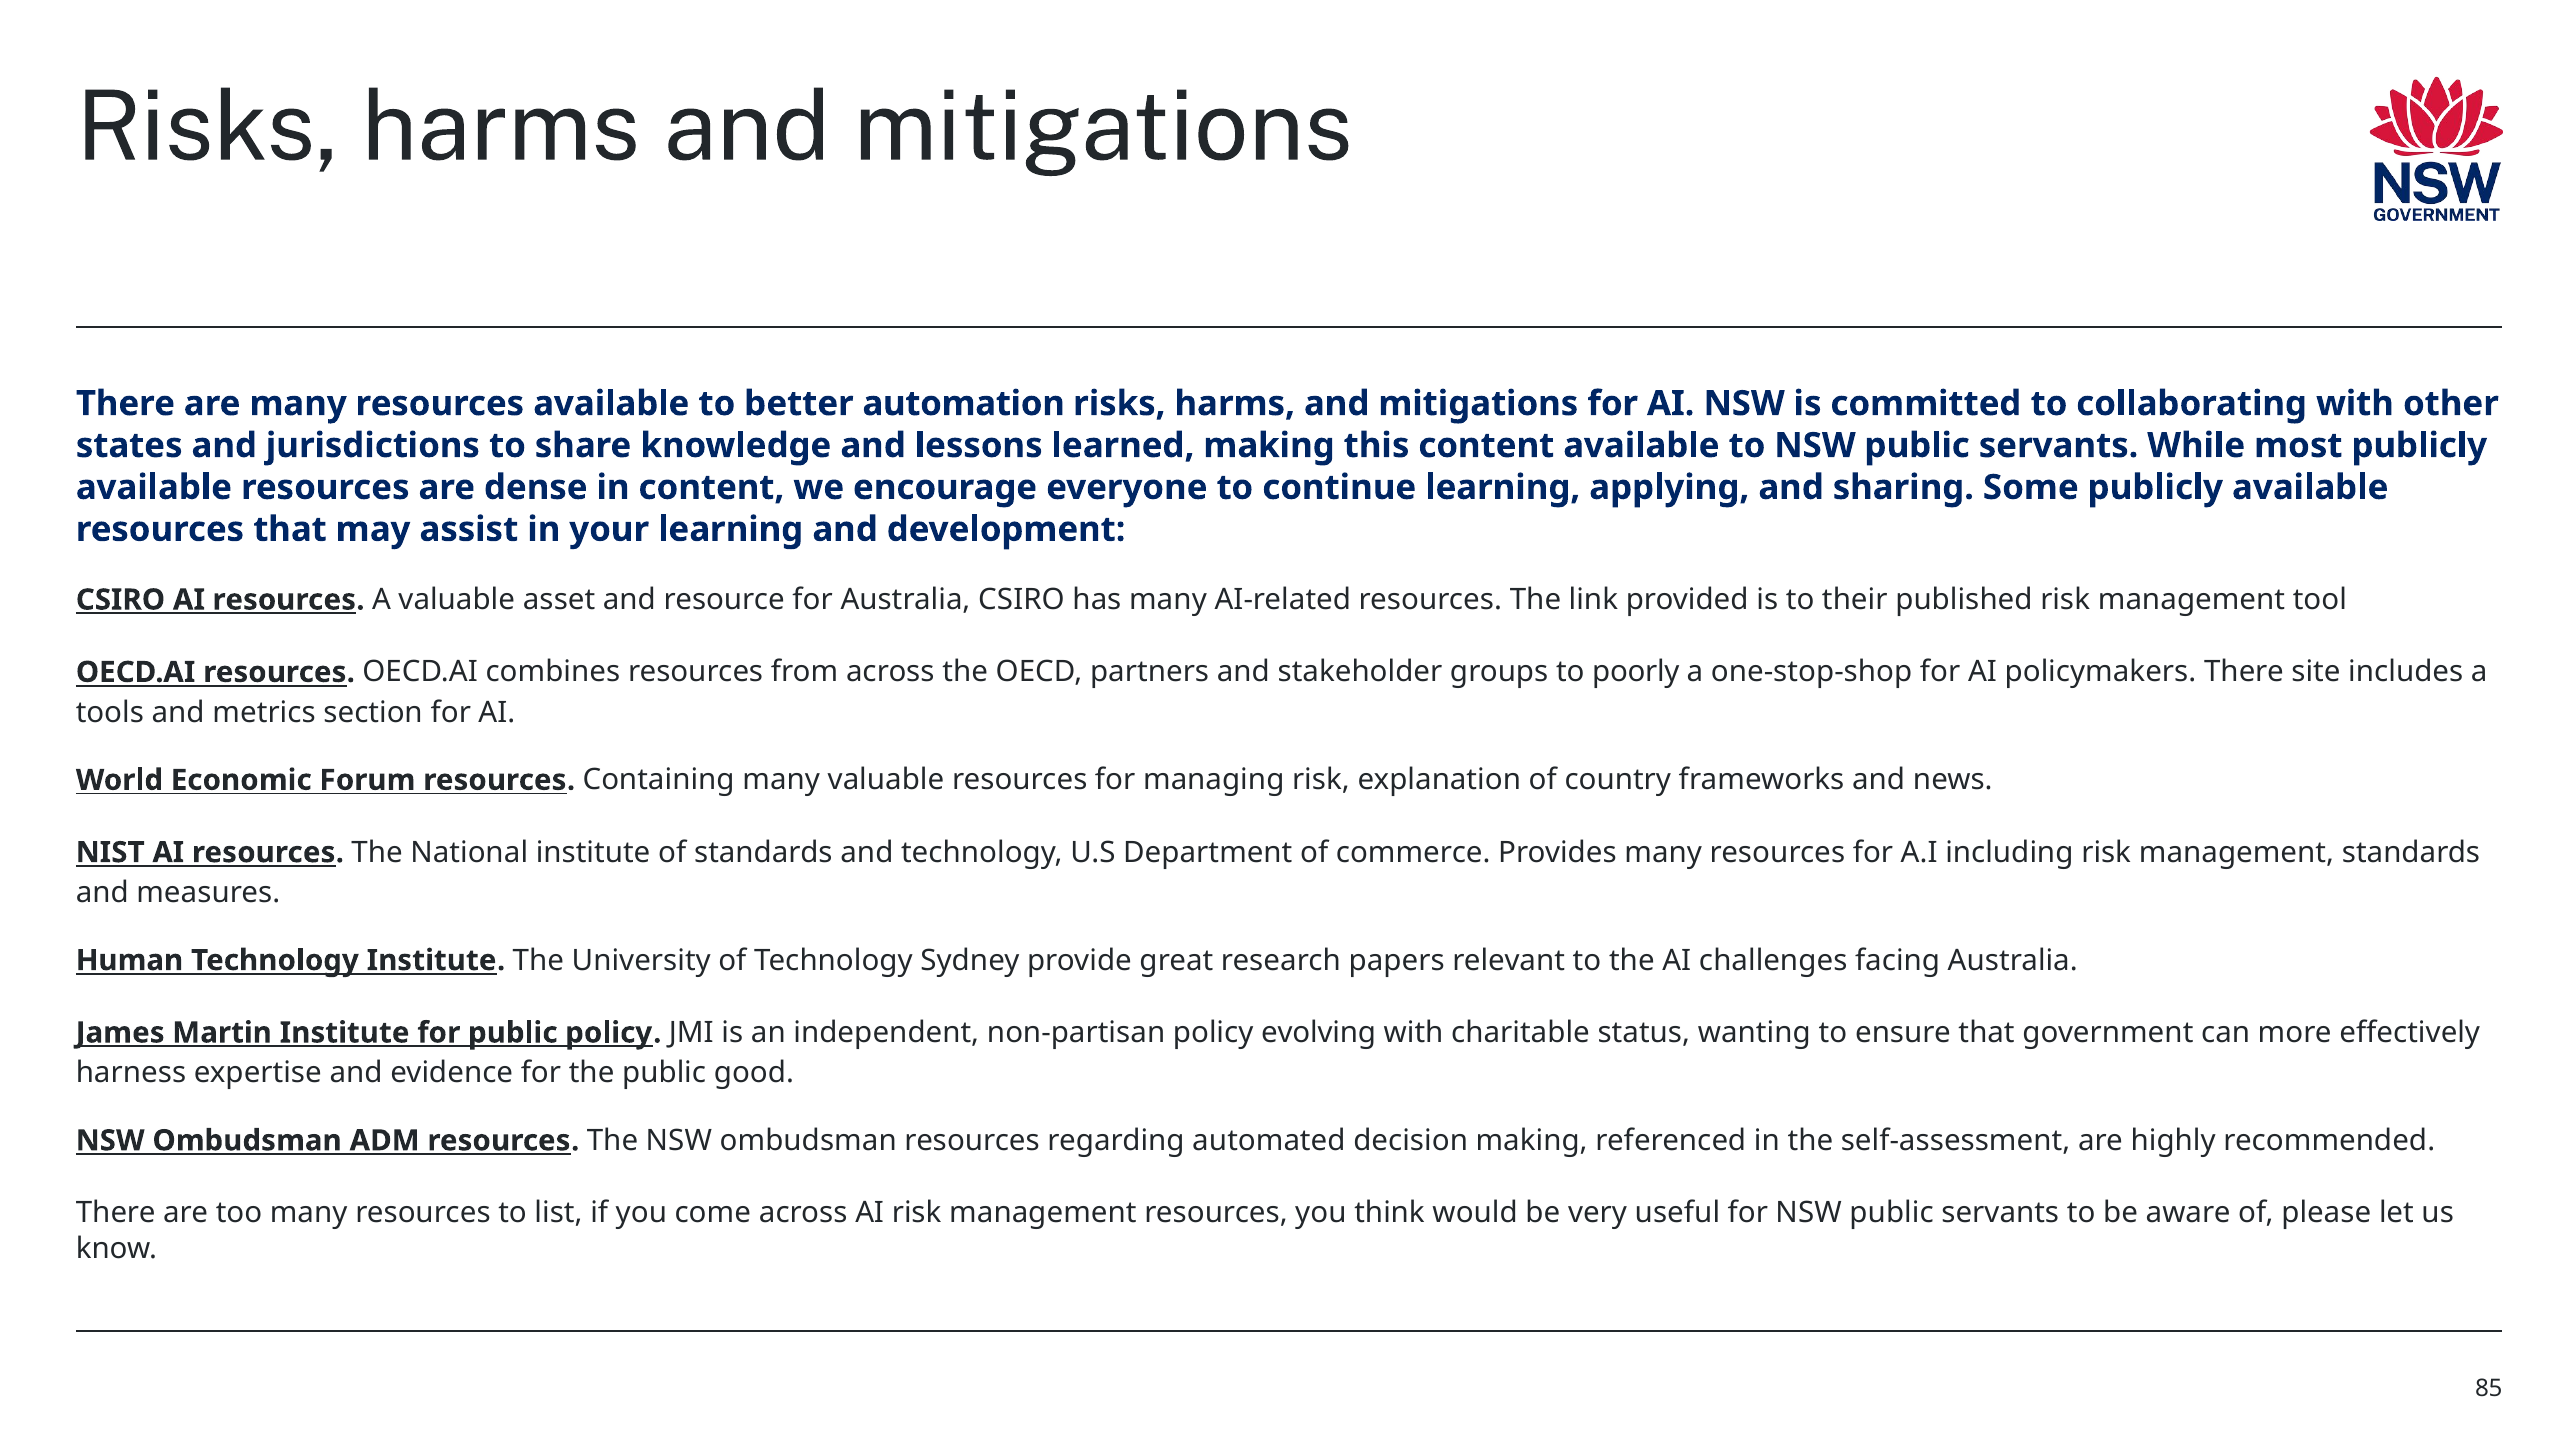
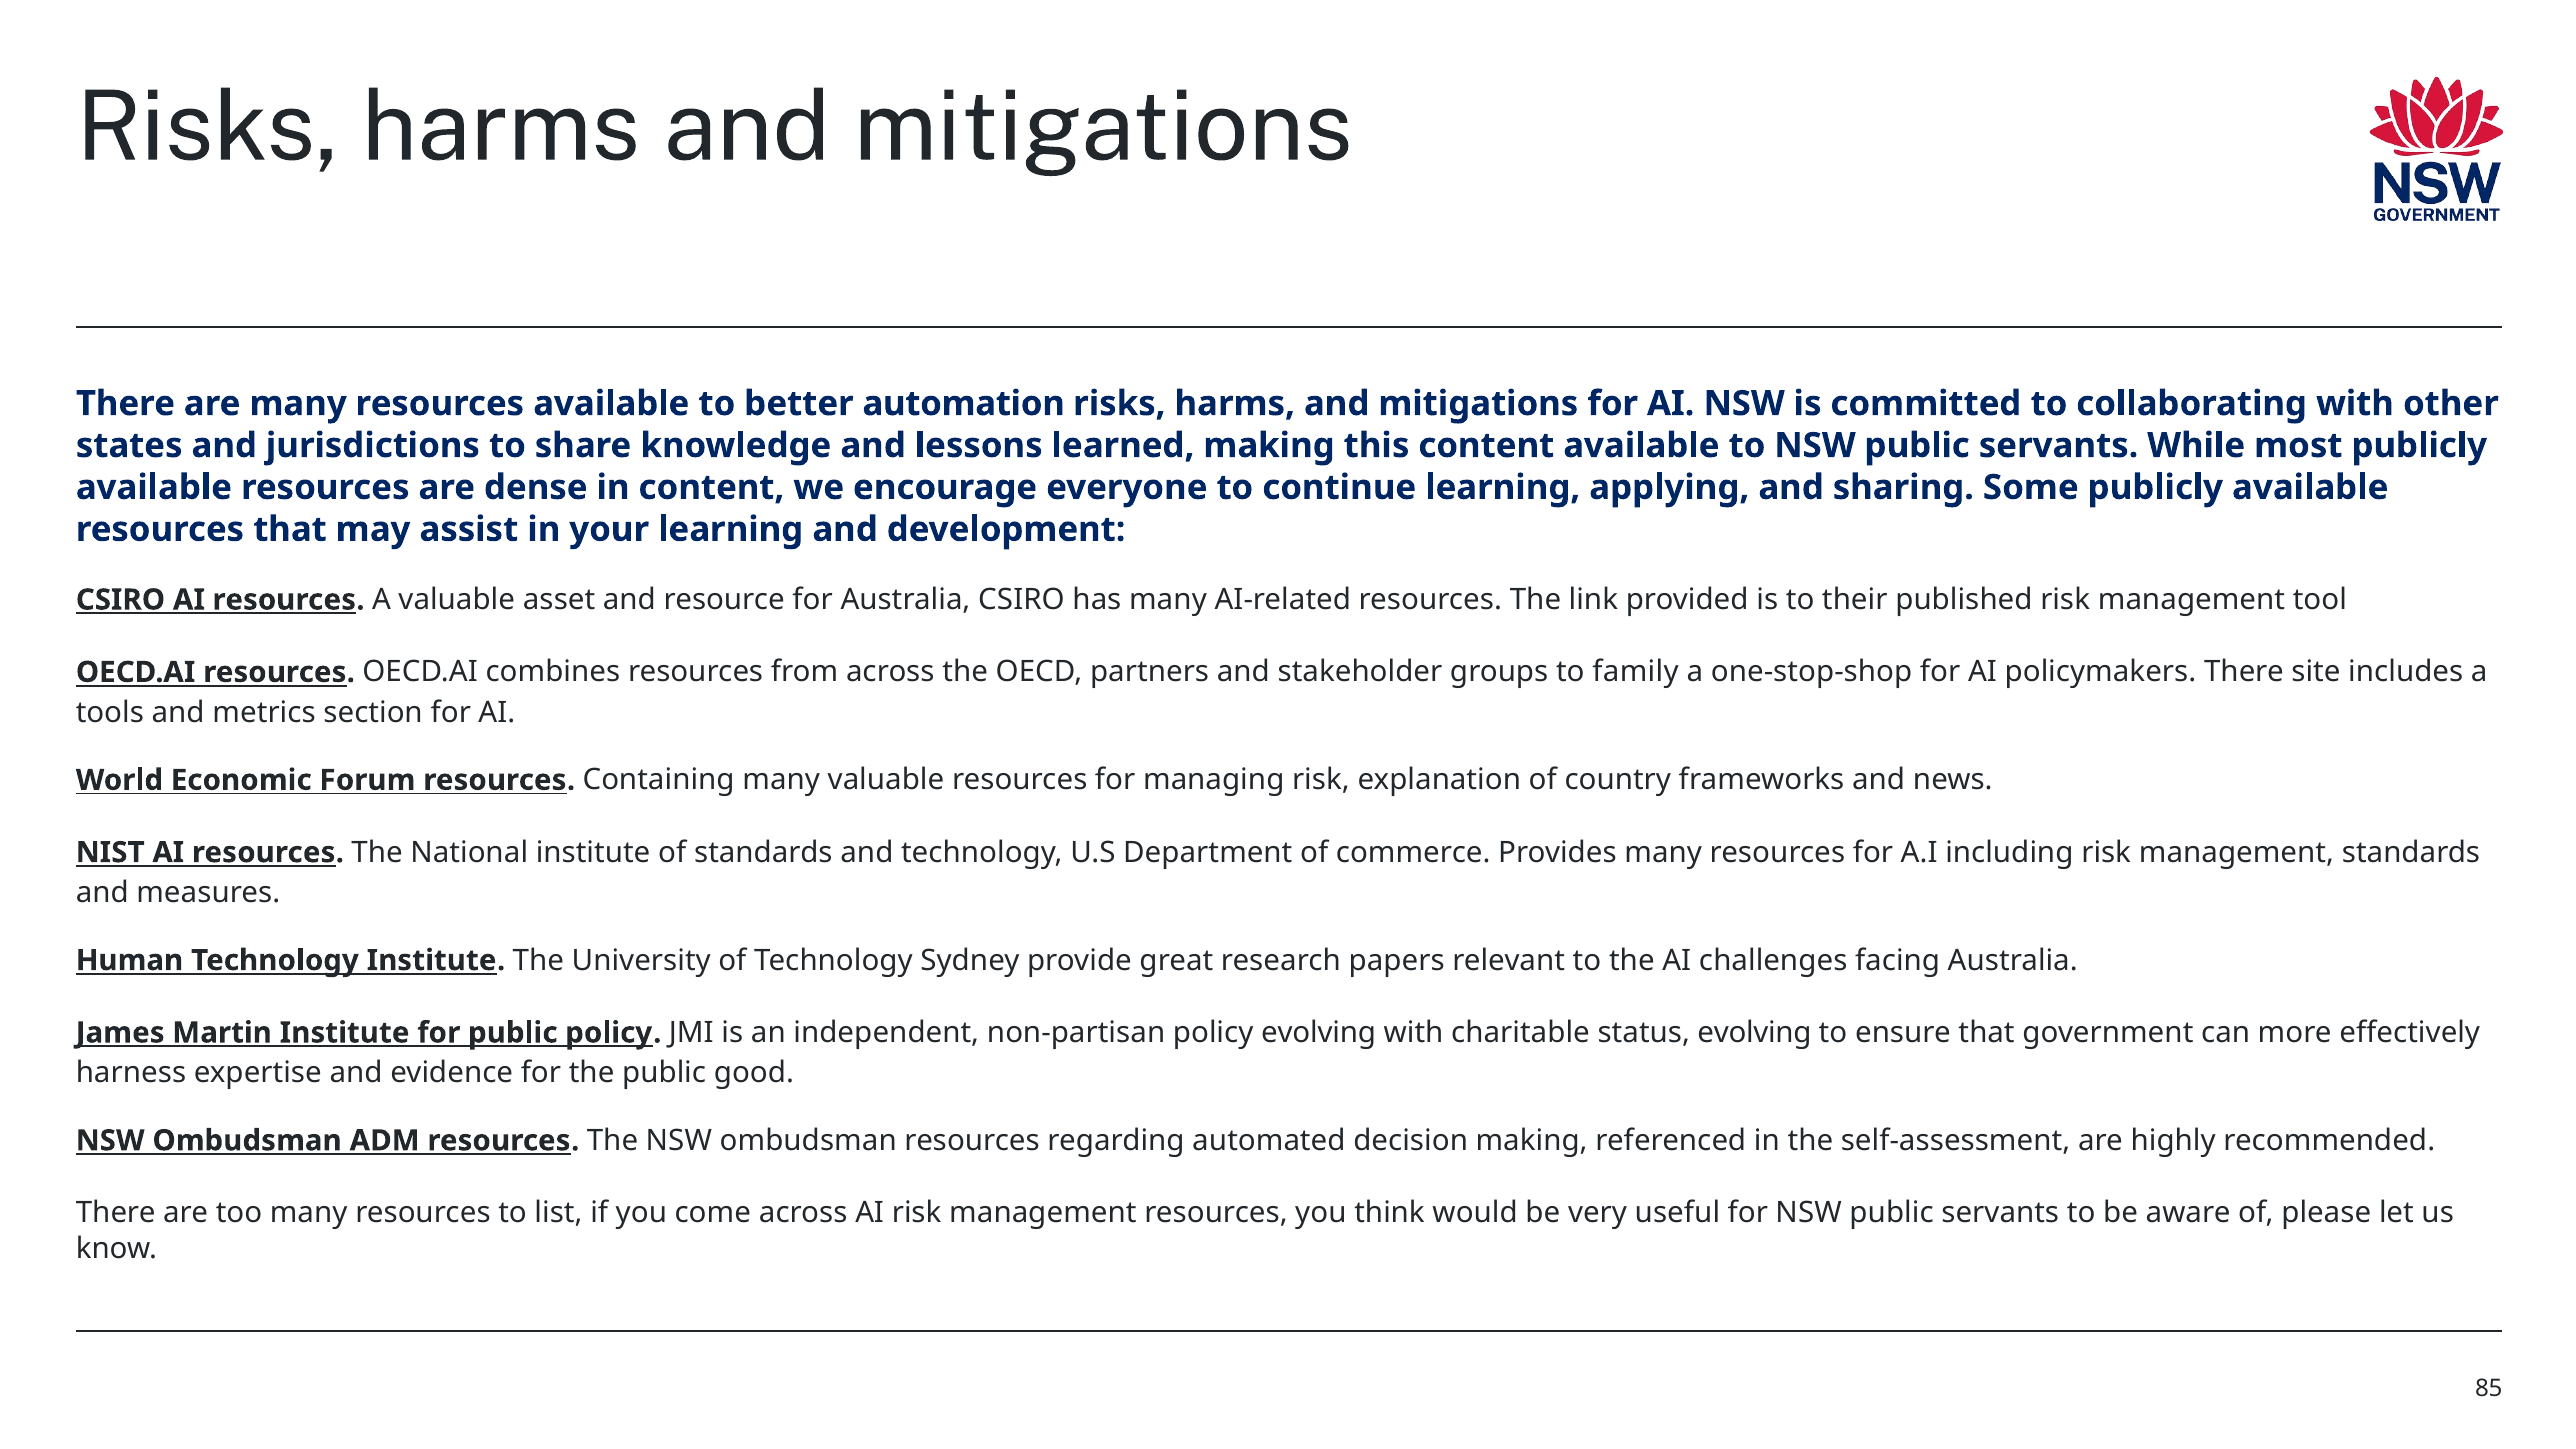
poorly: poorly -> family
status wanting: wanting -> evolving
